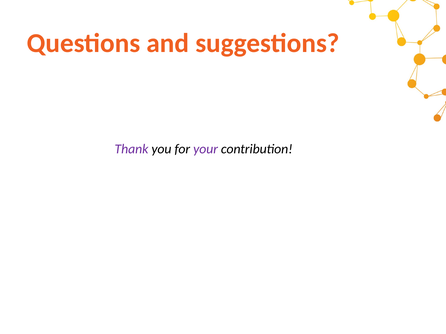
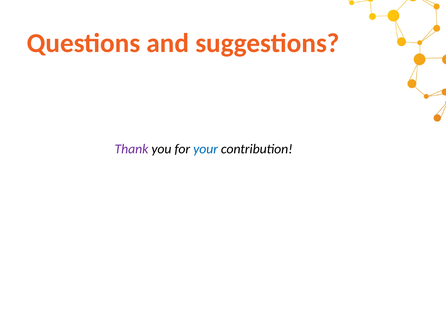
your colour: purple -> blue
